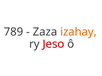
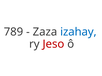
izahay colour: orange -> blue
